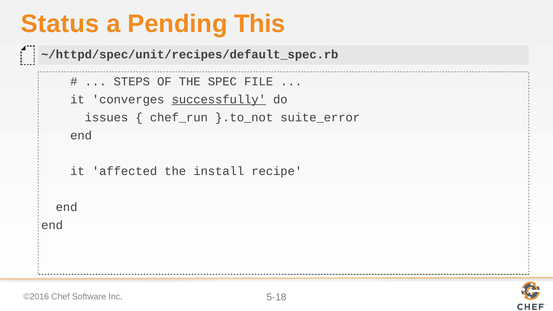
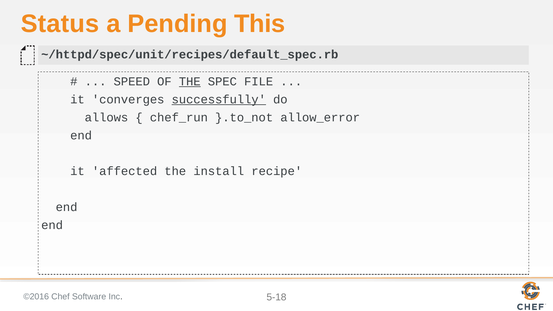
STEPS: STEPS -> SPEED
THE at (190, 82) underline: none -> present
issues: issues -> allows
suite_error: suite_error -> allow_error
